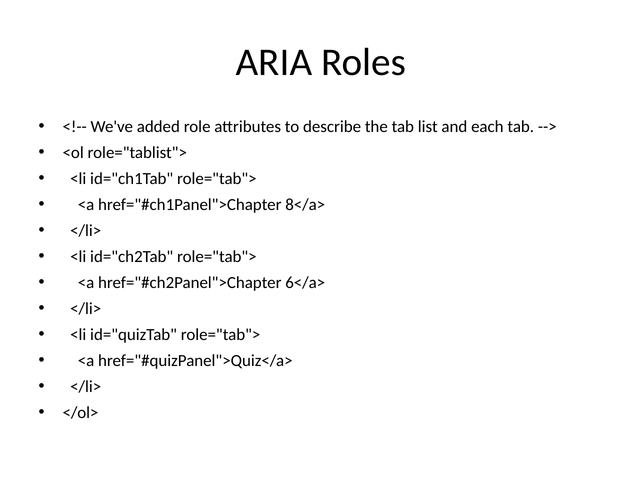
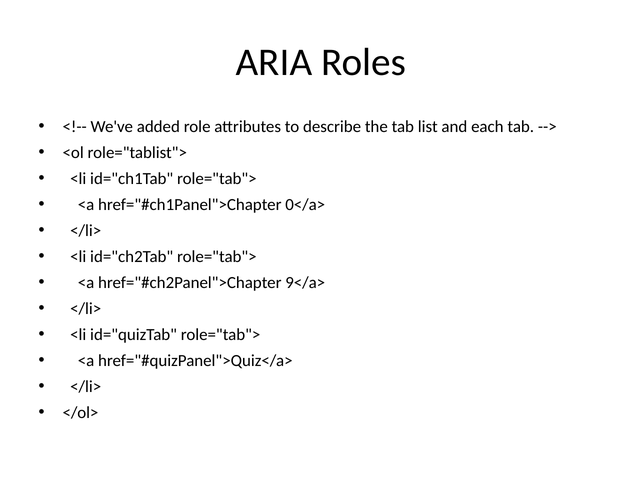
8</a>: 8</a> -> 0</a>
6</a>: 6</a> -> 9</a>
